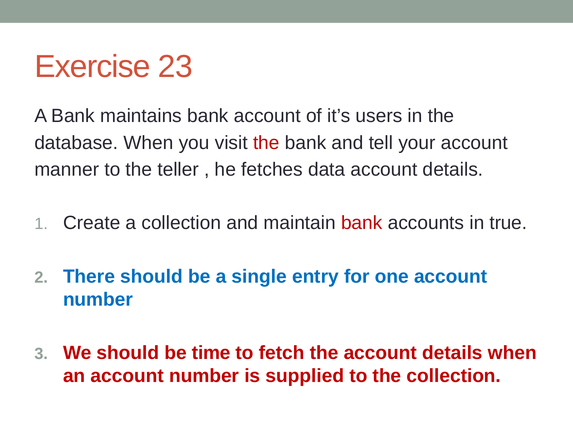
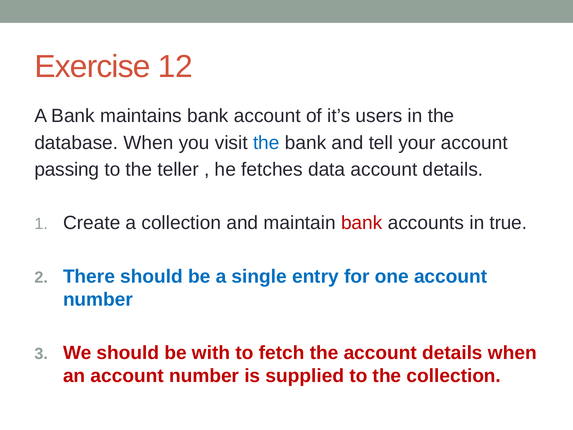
23: 23 -> 12
the at (266, 143) colour: red -> blue
manner: manner -> passing
time: time -> with
